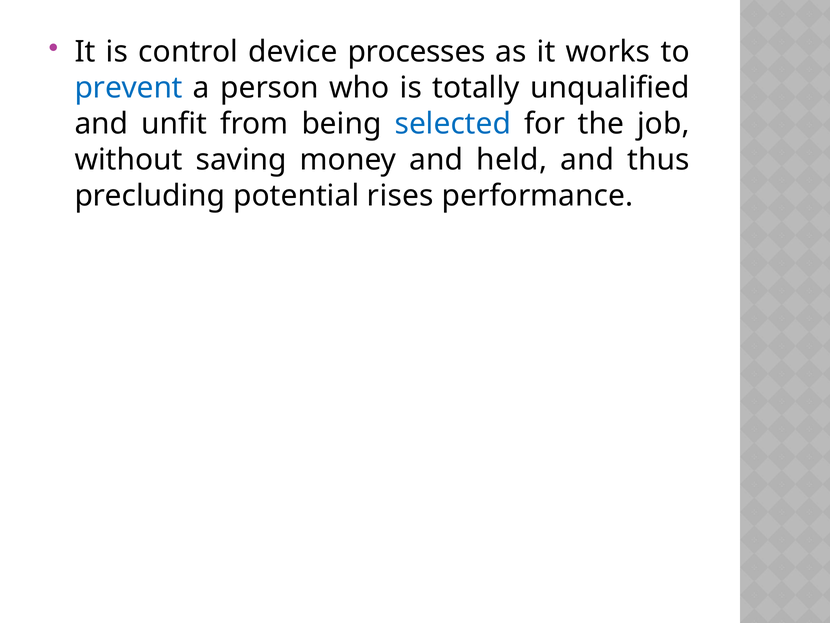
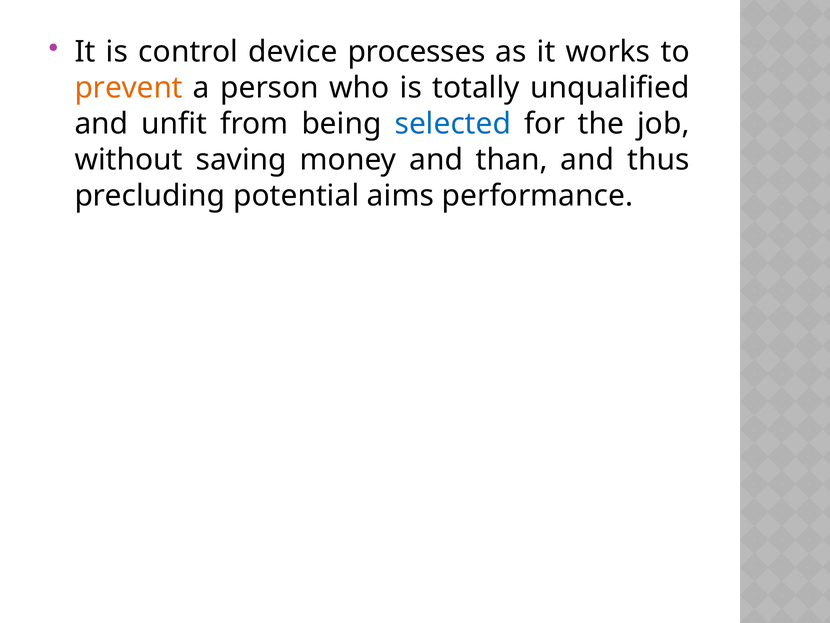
prevent colour: blue -> orange
held: held -> than
rises: rises -> aims
